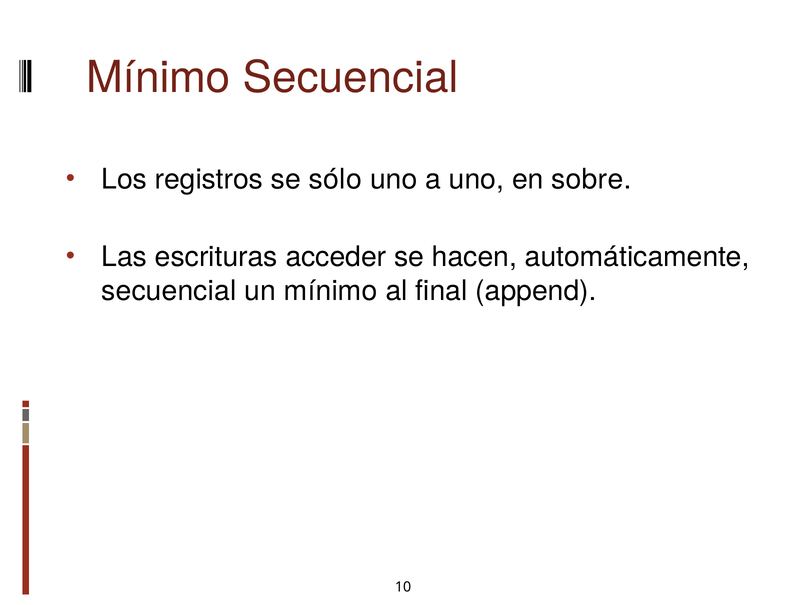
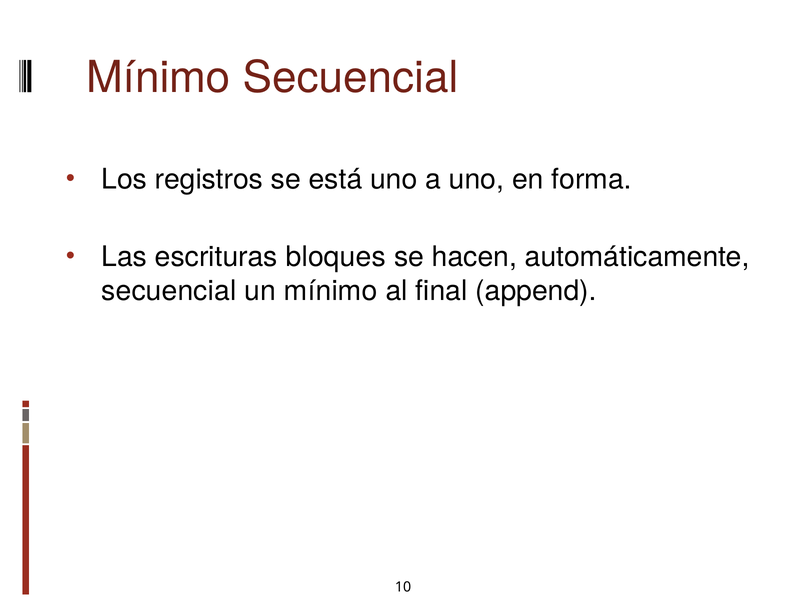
sólo: sólo -> está
sobre: sobre -> forma
acceder: acceder -> bloques
